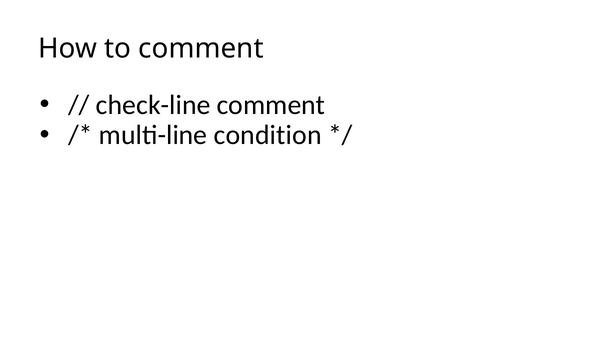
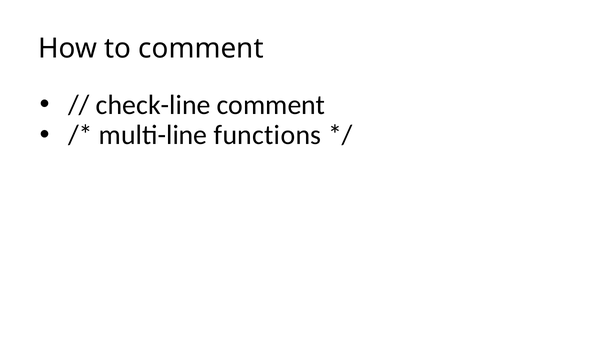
condition: condition -> functions
